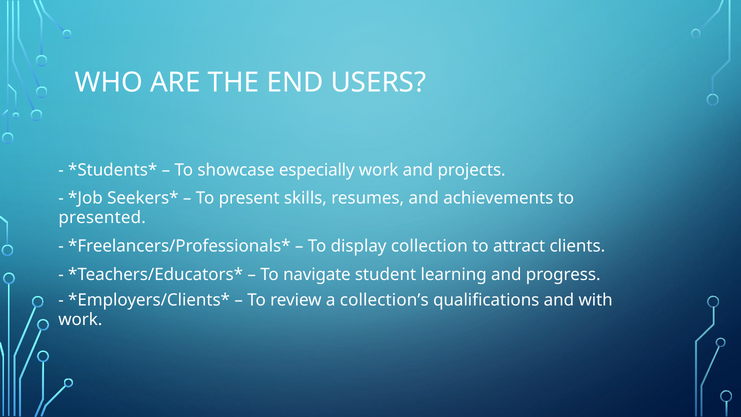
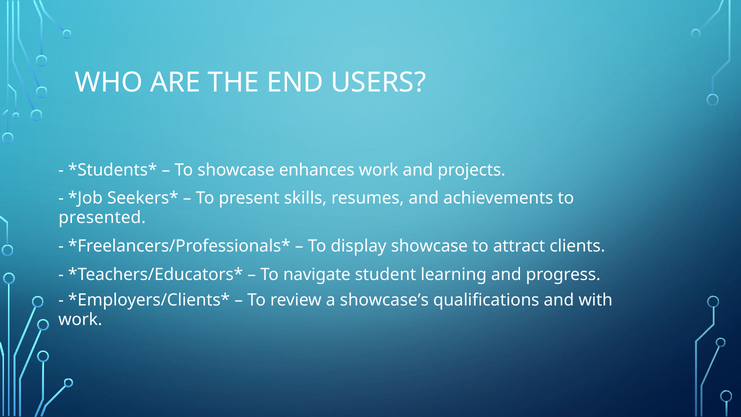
especially: especially -> enhances
display collection: collection -> showcase
collection’s: collection’s -> showcase’s
